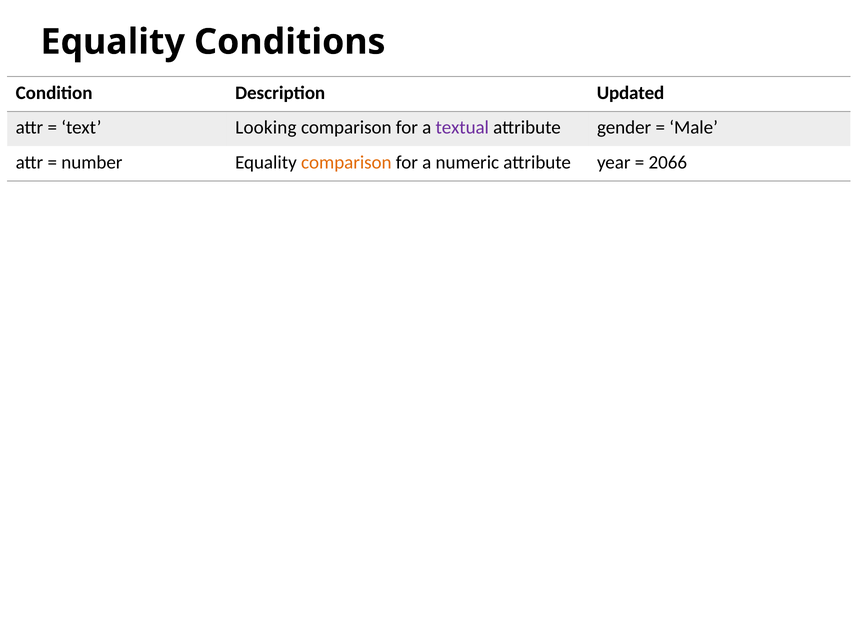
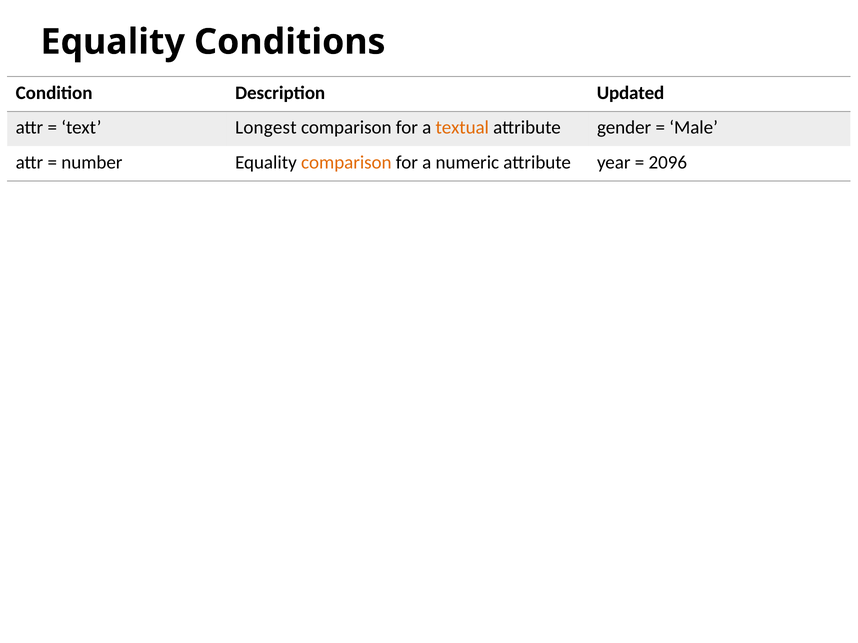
Looking: Looking -> Longest
textual colour: purple -> orange
2066: 2066 -> 2096
